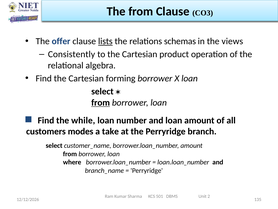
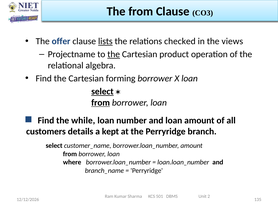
schemas: schemas -> checked
Consistently: Consistently -> Projectname
the at (114, 54) underline: none -> present
select at (102, 91) underline: none -> present
modes: modes -> details
take: take -> kept
